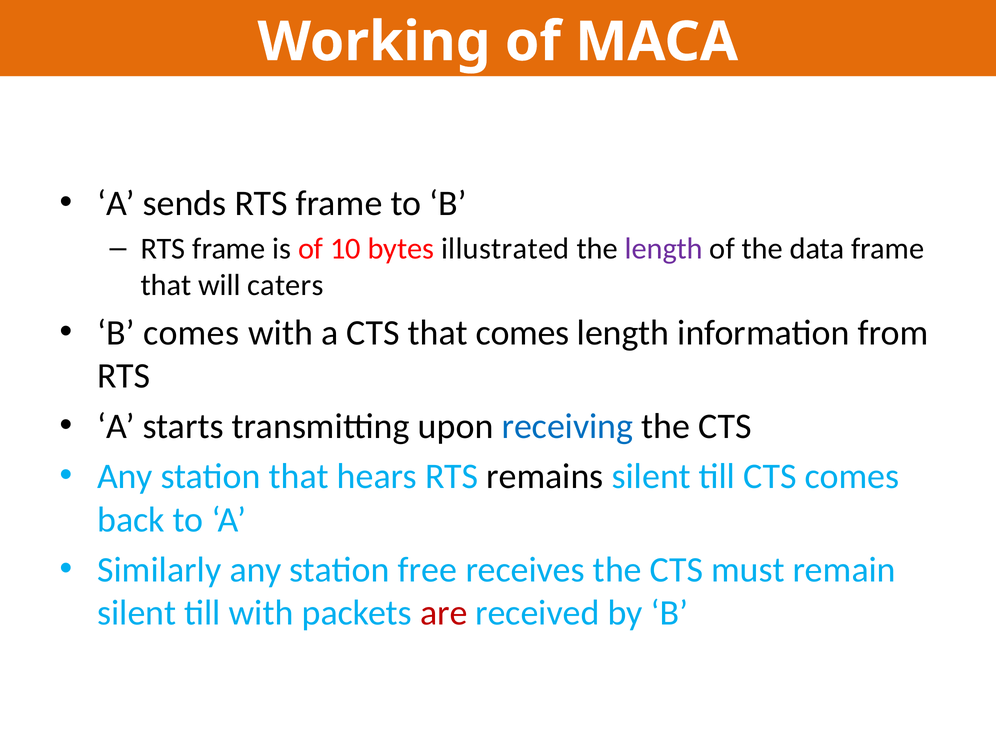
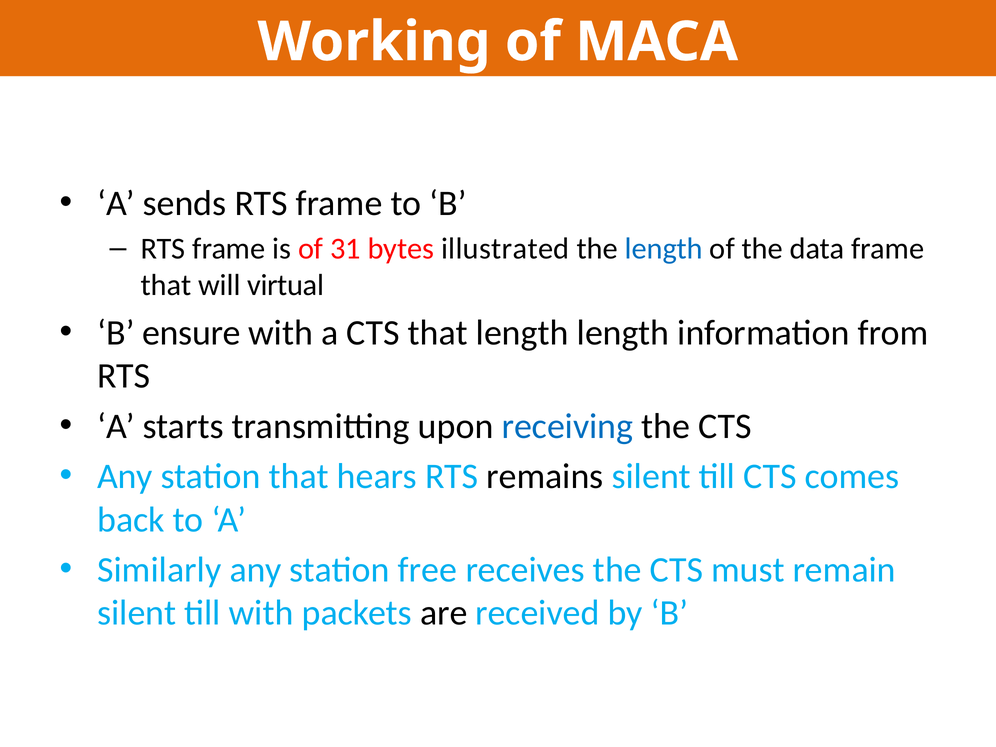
10: 10 -> 31
length at (664, 249) colour: purple -> blue
caters: caters -> virtual
B comes: comes -> ensure
that comes: comes -> length
are colour: red -> black
